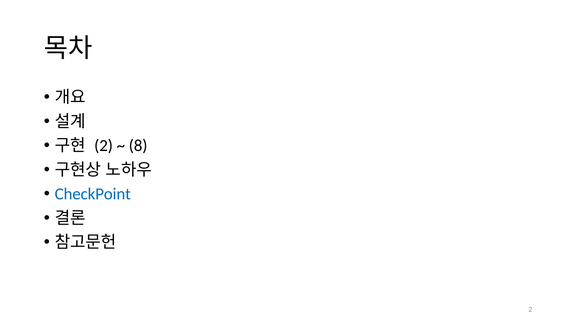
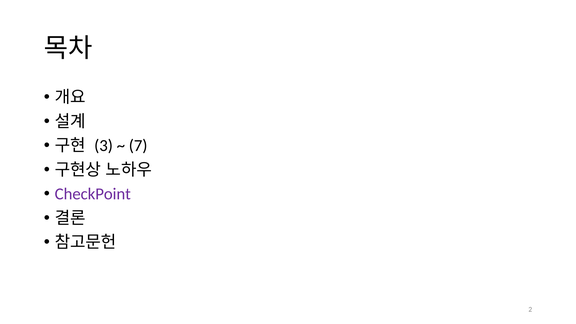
2 at (104, 146): 2 -> 3
8: 8 -> 7
CheckPoint colour: blue -> purple
